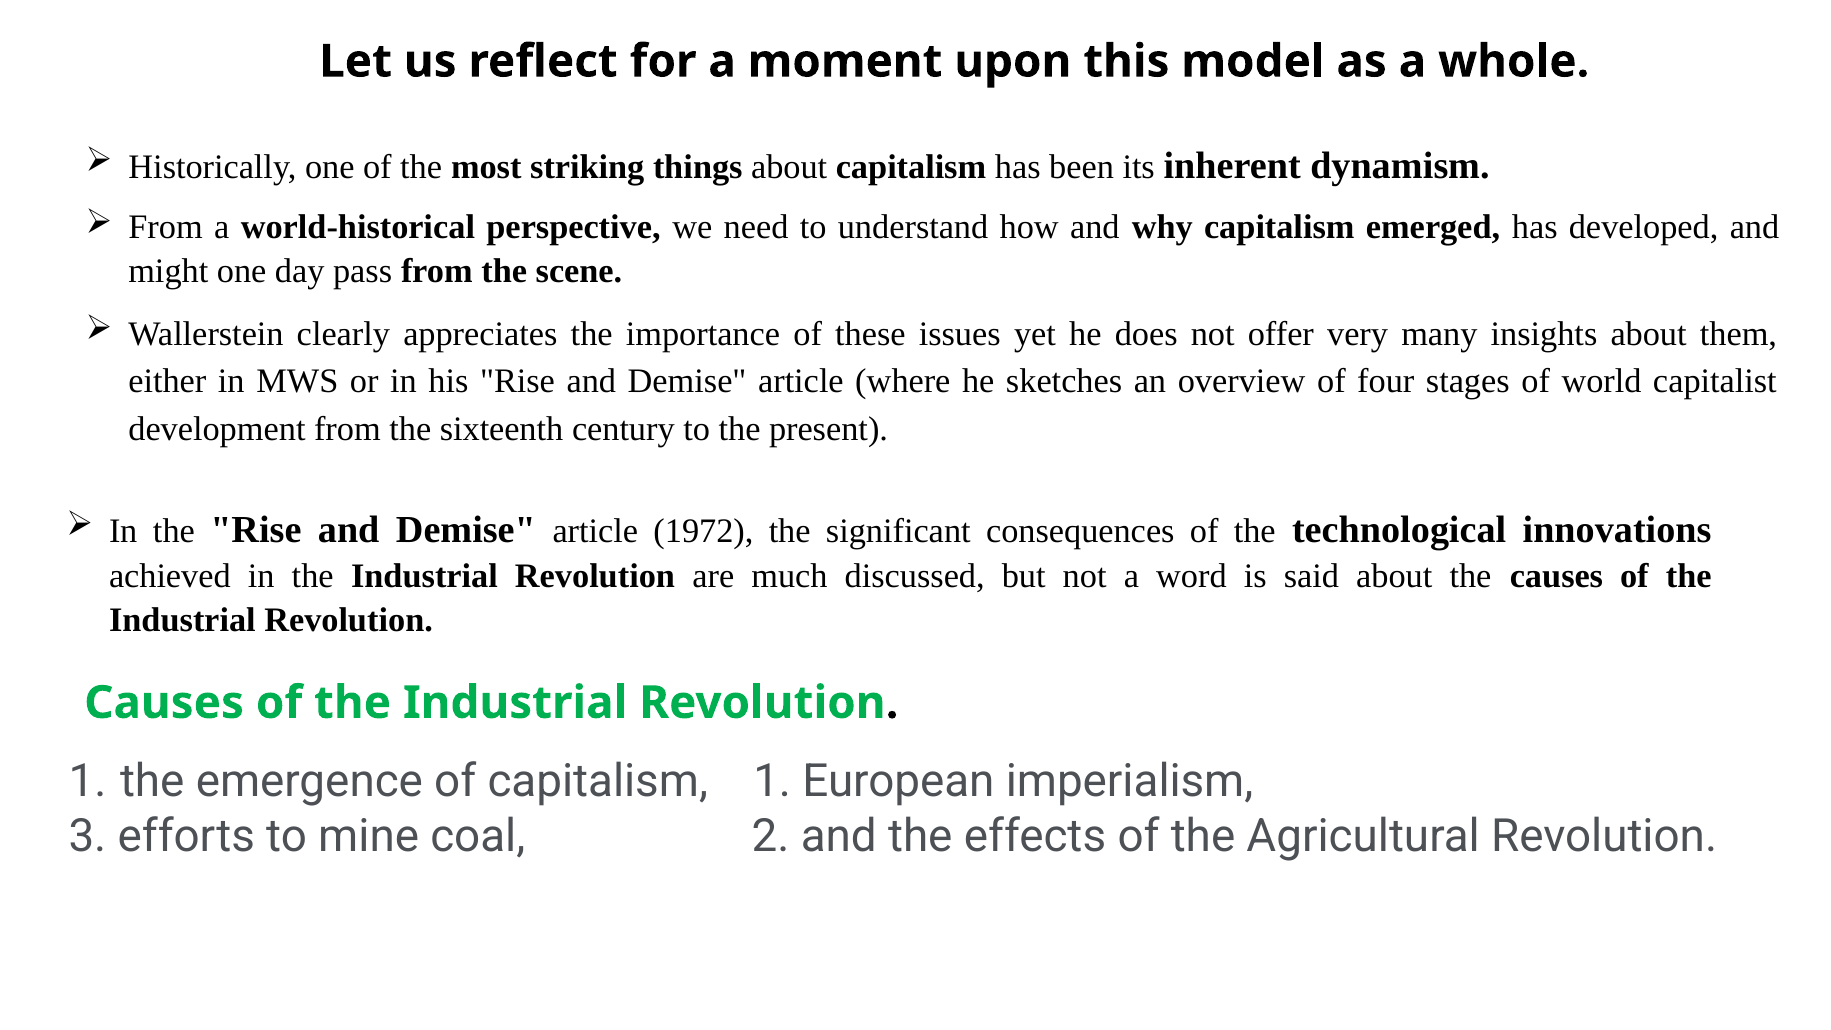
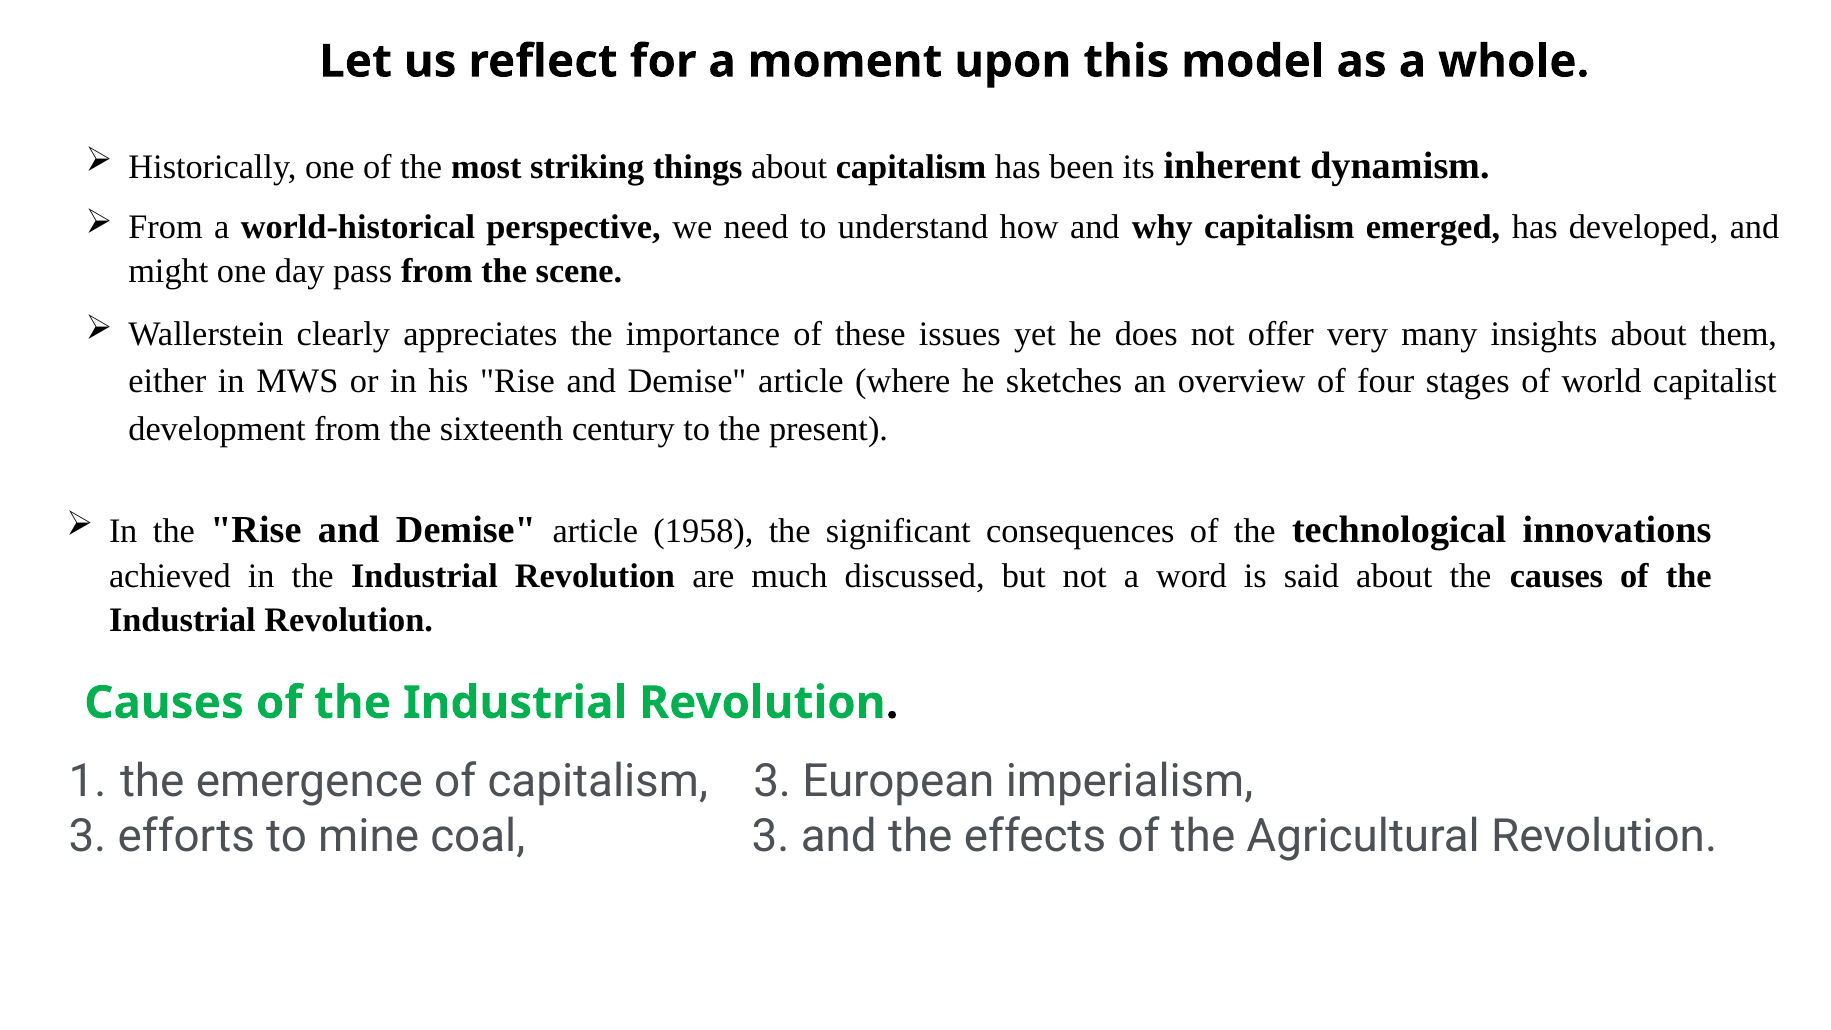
1972: 1972 -> 1958
capitalism 1: 1 -> 3
coal 2: 2 -> 3
